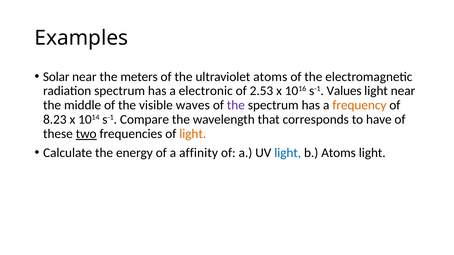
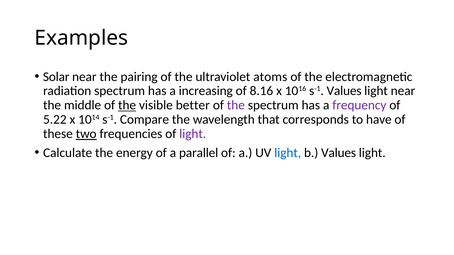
meters: meters -> pairing
electronic: electronic -> increasing
2.53: 2.53 -> 8.16
the at (127, 105) underline: none -> present
waves: waves -> better
frequency colour: orange -> purple
8.23: 8.23 -> 5.22
light at (193, 134) colour: orange -> purple
affinity: affinity -> parallel
b Atoms: Atoms -> Values
